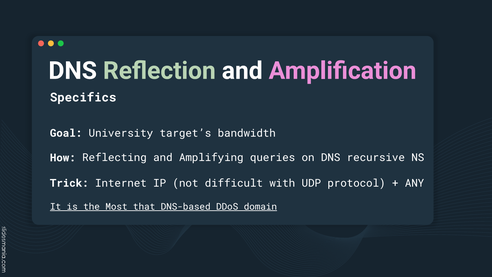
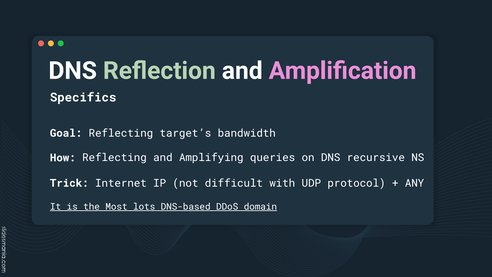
Goal University: University -> Reflecting
that: that -> lots
